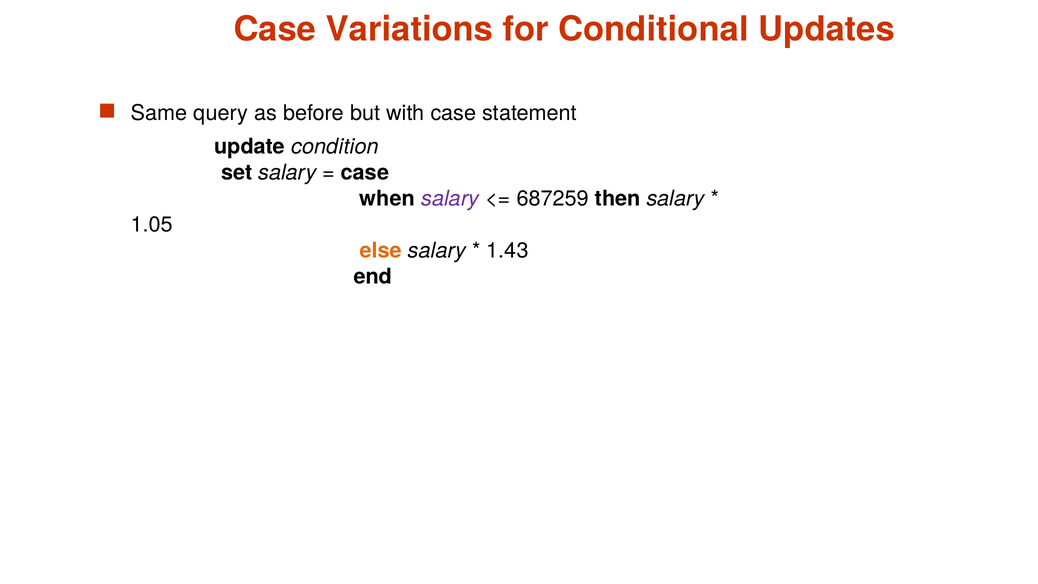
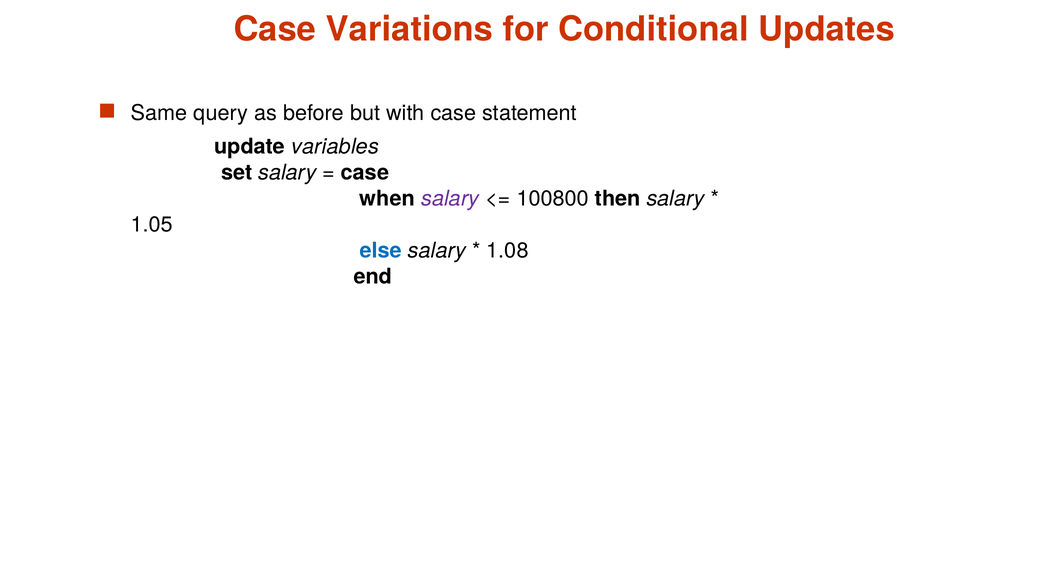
condition: condition -> variables
687259: 687259 -> 100800
else colour: orange -> blue
1.43: 1.43 -> 1.08
